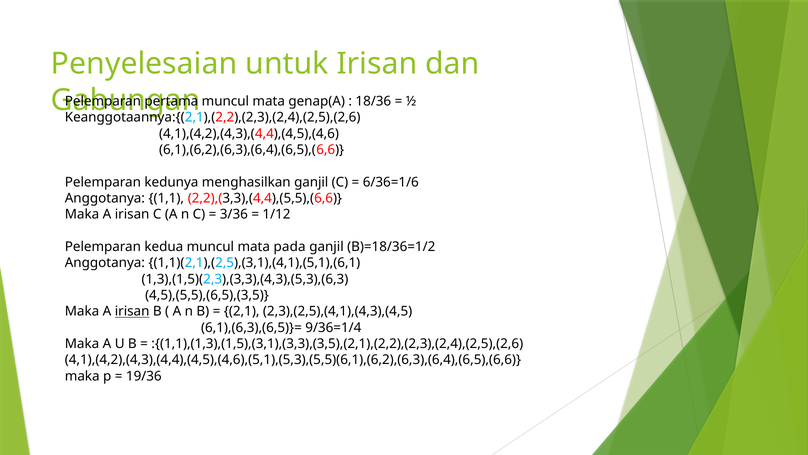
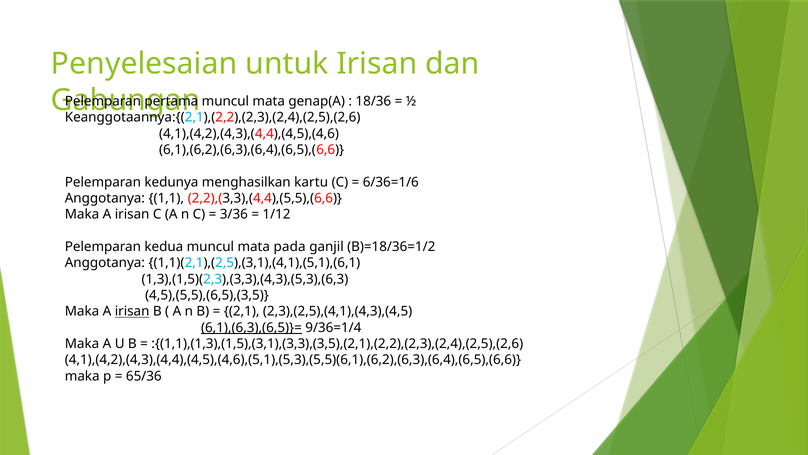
menghasilkan ganjil: ganjil -> kartu
6,1),(6,3),(6,5)}= underline: none -> present
19/36: 19/36 -> 65/36
